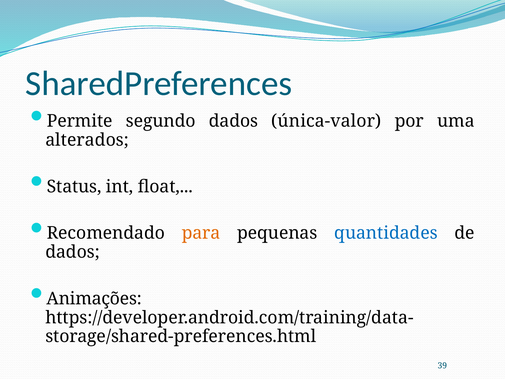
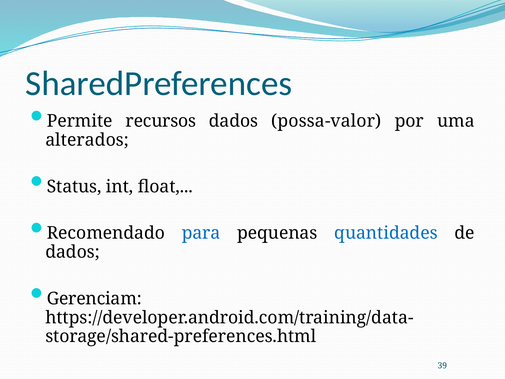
segundo: segundo -> recursos
única-valor: única-valor -> possa-valor
para colour: orange -> blue
Animações: Animações -> Gerenciam
